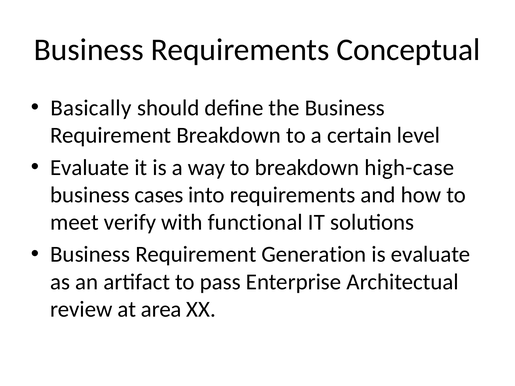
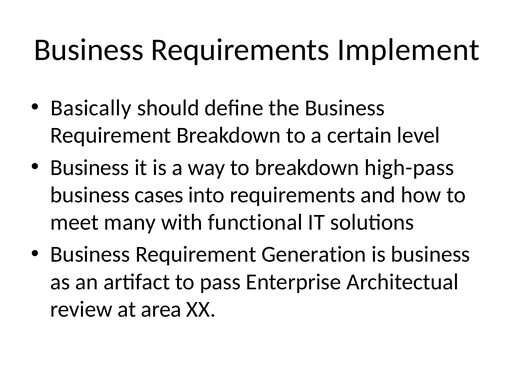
Conceptual: Conceptual -> Implement
Evaluate at (90, 168): Evaluate -> Business
high-case: high-case -> high-pass
verify: verify -> many
is evaluate: evaluate -> business
